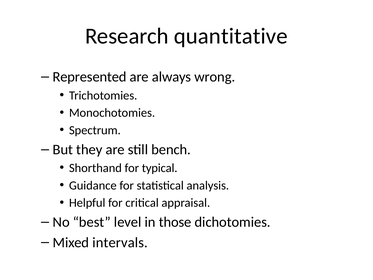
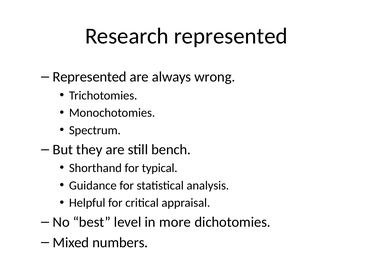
Research quantitative: quantitative -> represented
those: those -> more
intervals: intervals -> numbers
